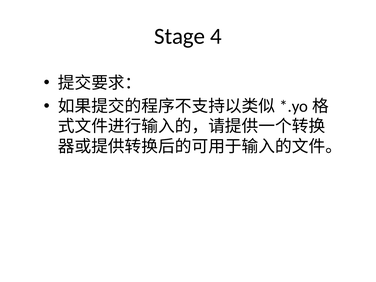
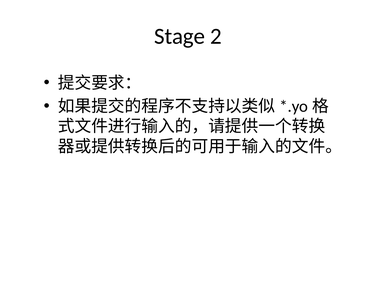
4: 4 -> 2
